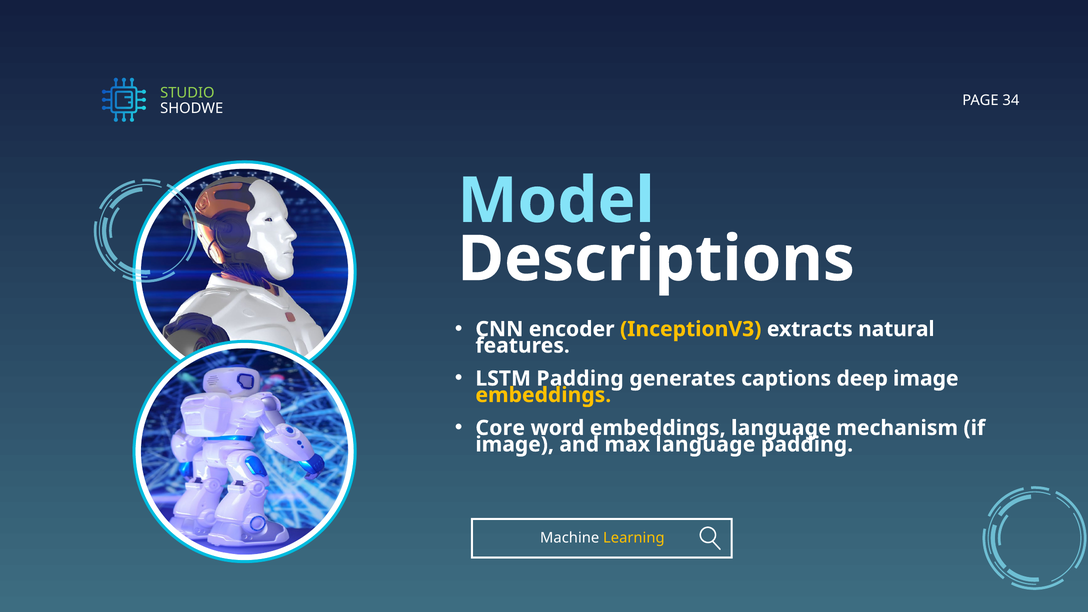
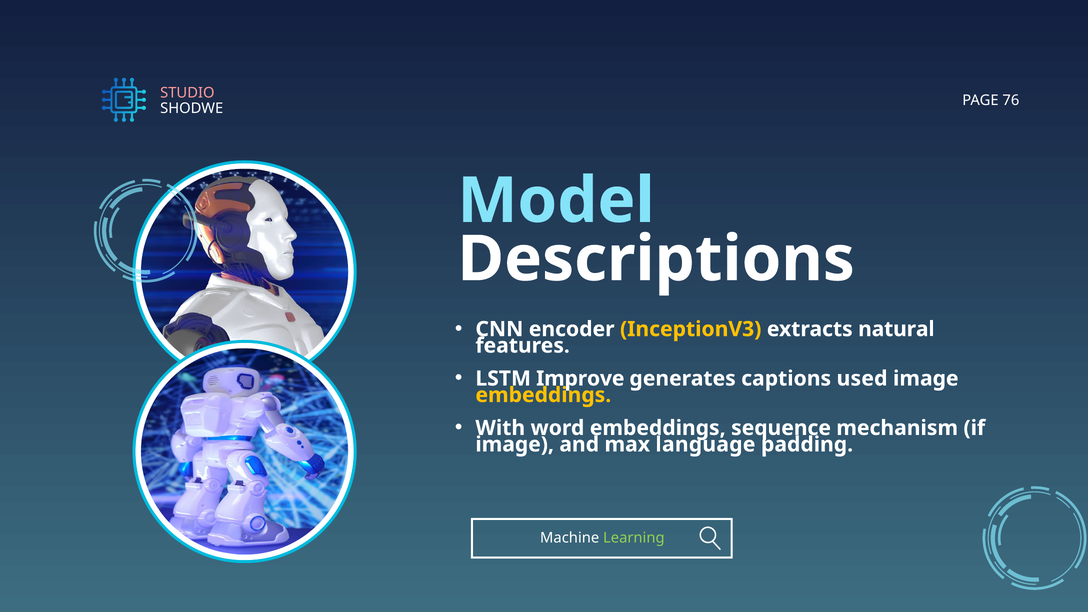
STUDIO colour: light green -> pink
34: 34 -> 76
LSTM Padding: Padding -> Improve
deep: deep -> used
Core: Core -> With
embeddings language: language -> sequence
Learning colour: yellow -> light green
